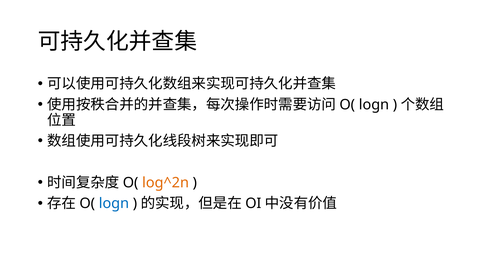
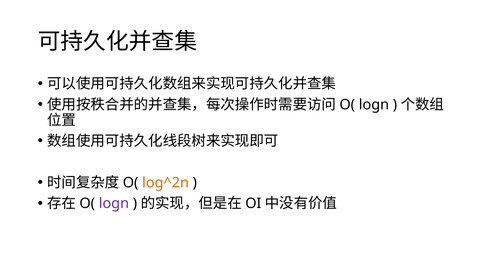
logn at (114, 203) colour: blue -> purple
